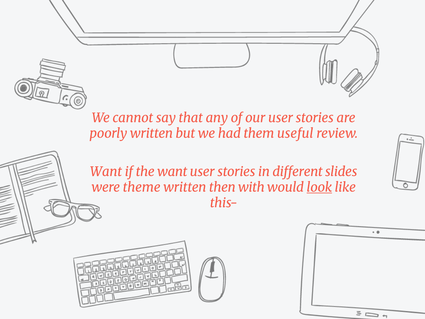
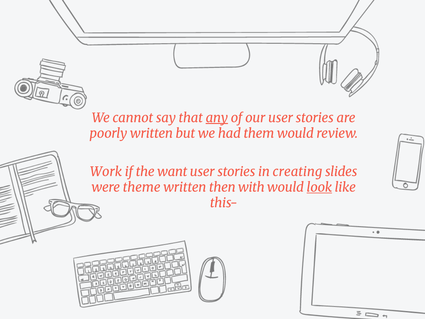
any underline: none -> present
them useful: useful -> would
Want at (106, 172): Want -> Work
different: different -> creating
